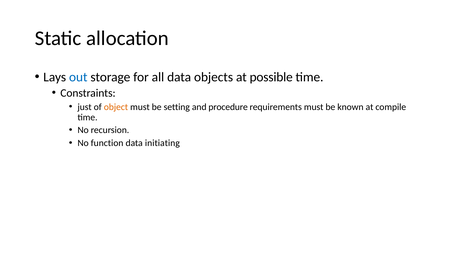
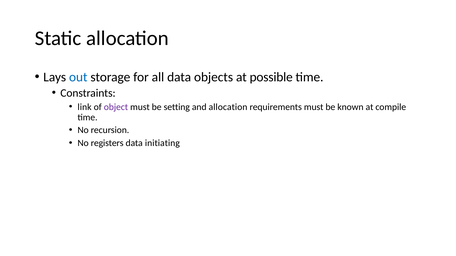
just: just -> link
object colour: orange -> purple
and procedure: procedure -> allocation
function: function -> registers
